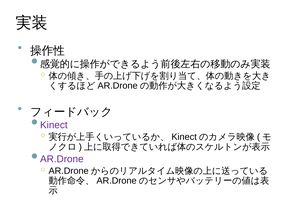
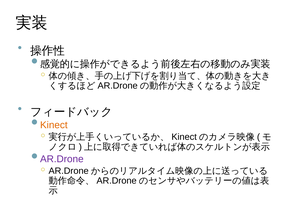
Kinect colour: purple -> orange
